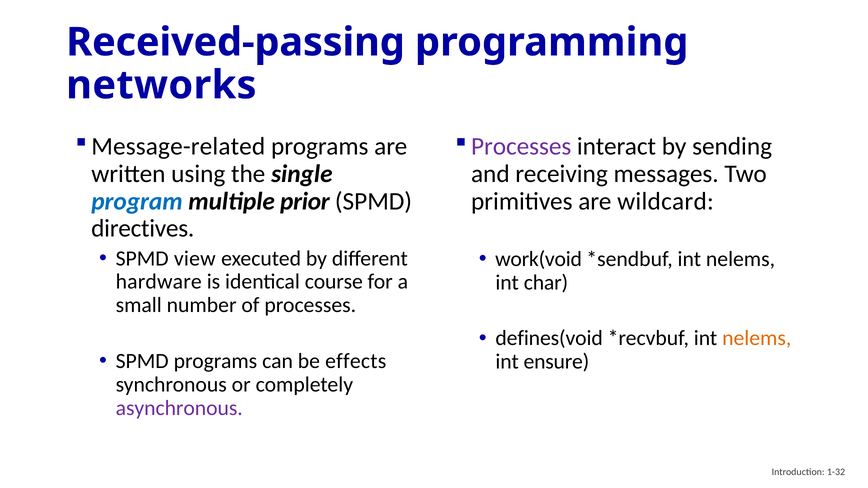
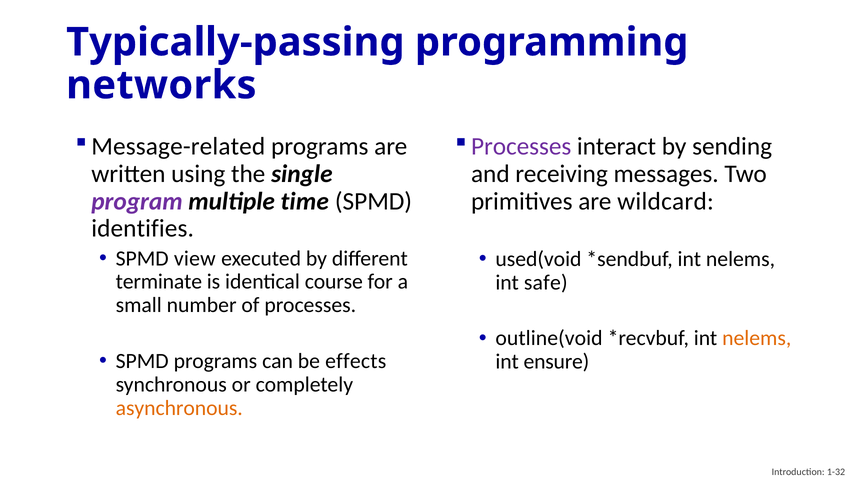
Received-passing: Received-passing -> Typically-passing
program colour: blue -> purple
prior: prior -> time
directives: directives -> identifies
work(void: work(void -> used(void
hardware: hardware -> terminate
char: char -> safe
defines(void: defines(void -> outline(void
asynchronous colour: purple -> orange
